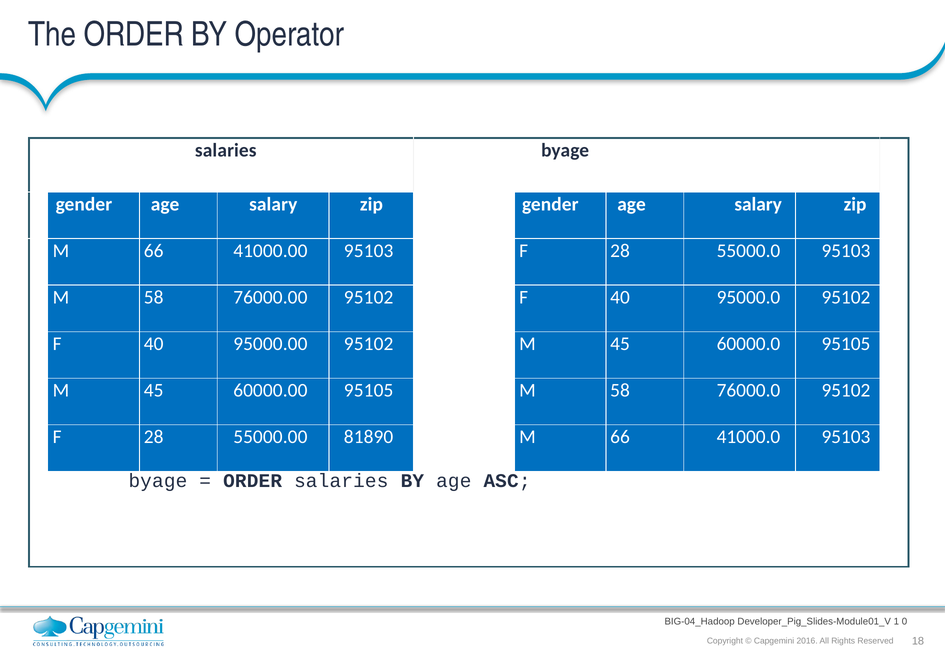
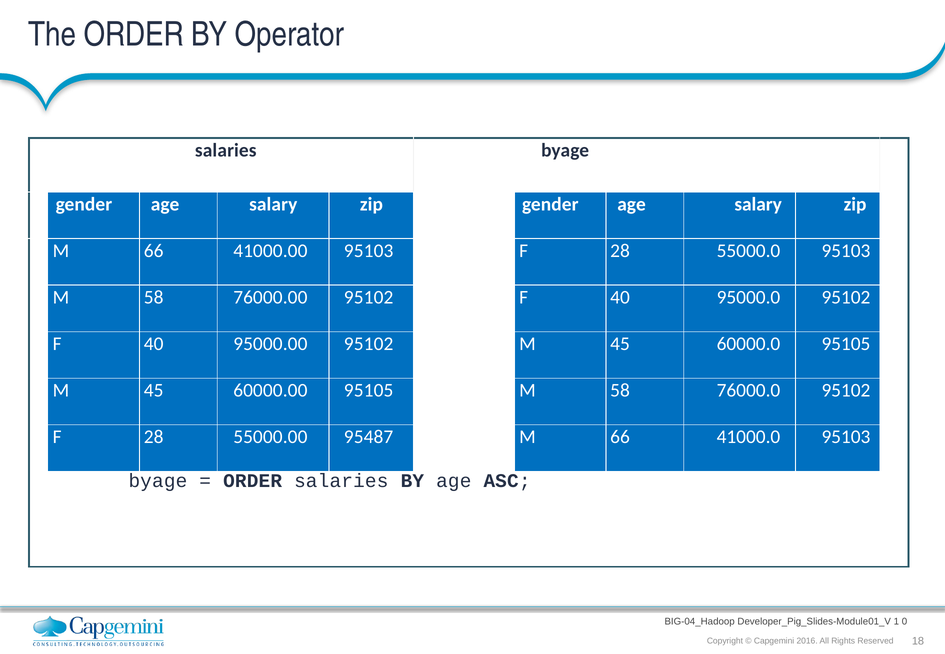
81890: 81890 -> 95487
